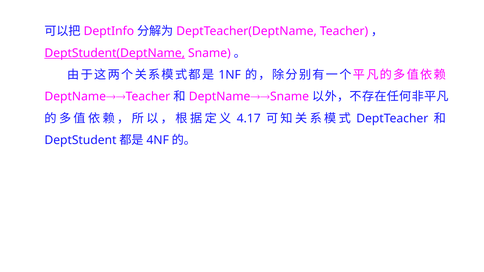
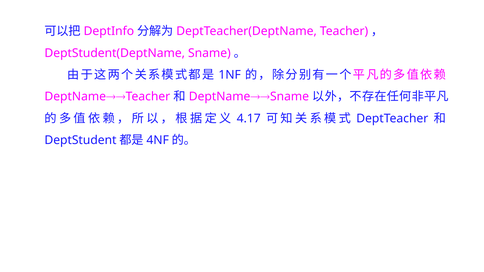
DeptStudent(DeptName underline: present -> none
